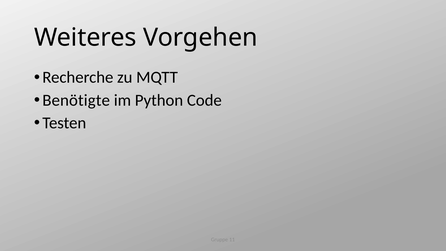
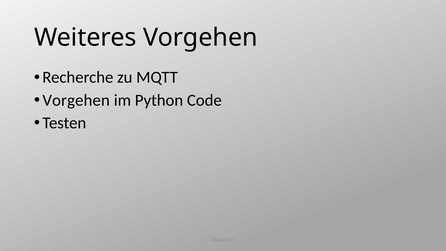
Benötigte at (76, 100): Benötigte -> Vorgehen
